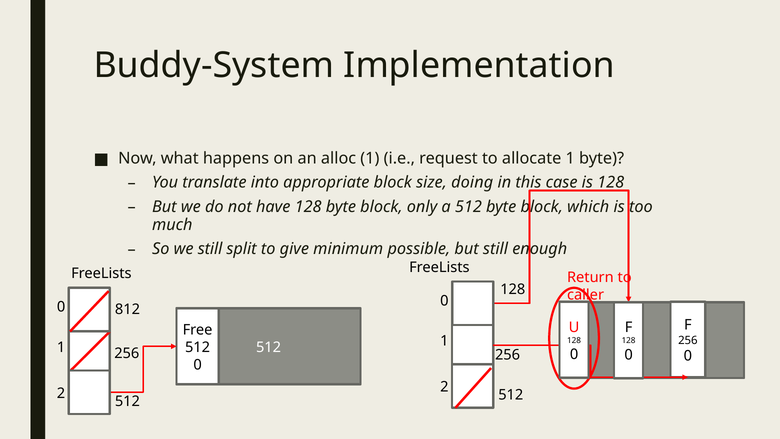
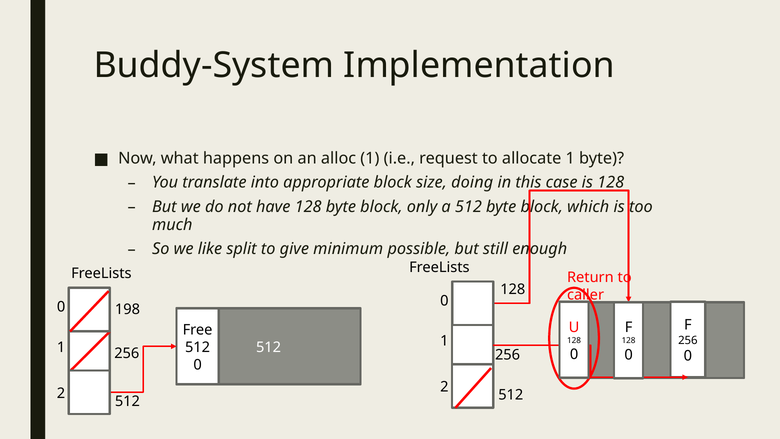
we still: still -> like
812: 812 -> 198
